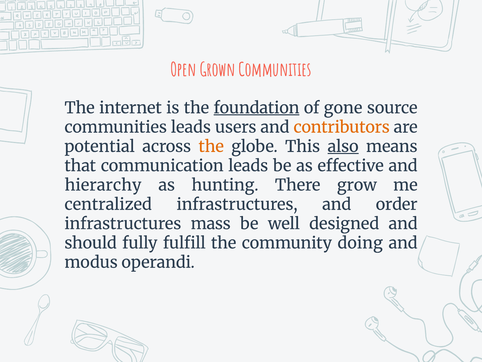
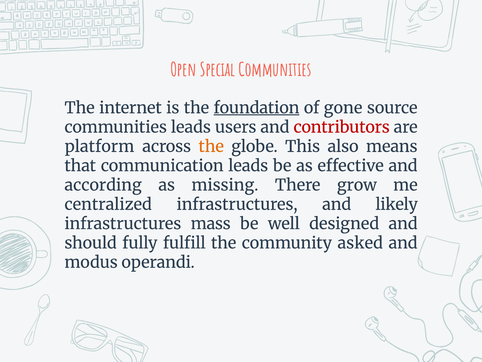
Grown: Grown -> Special
contributors colour: orange -> red
potential: potential -> platform
also underline: present -> none
hierarchy: hierarchy -> according
hunting: hunting -> missing
order: order -> likely
doing: doing -> asked
